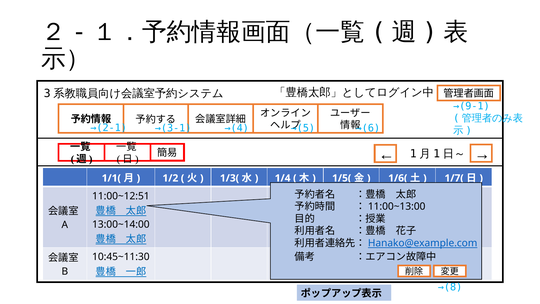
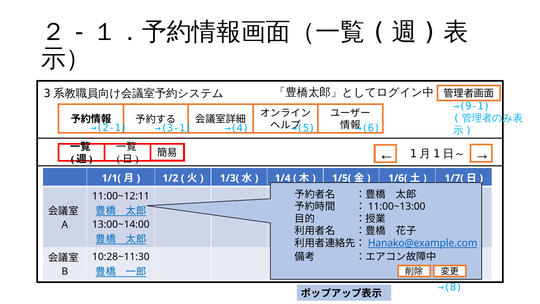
11:00~12:51: 11:00~12:51 -> 11:00~12:11
10:45~11:30: 10:45~11:30 -> 10:28~11:30
